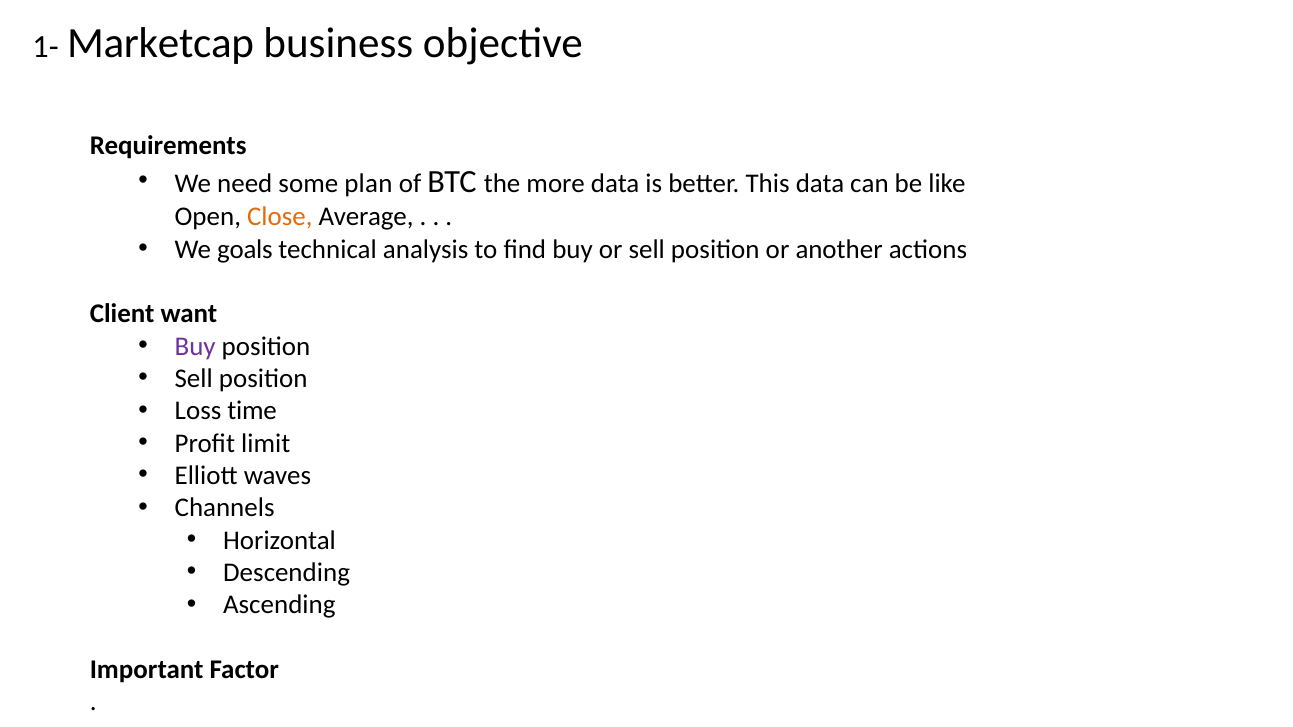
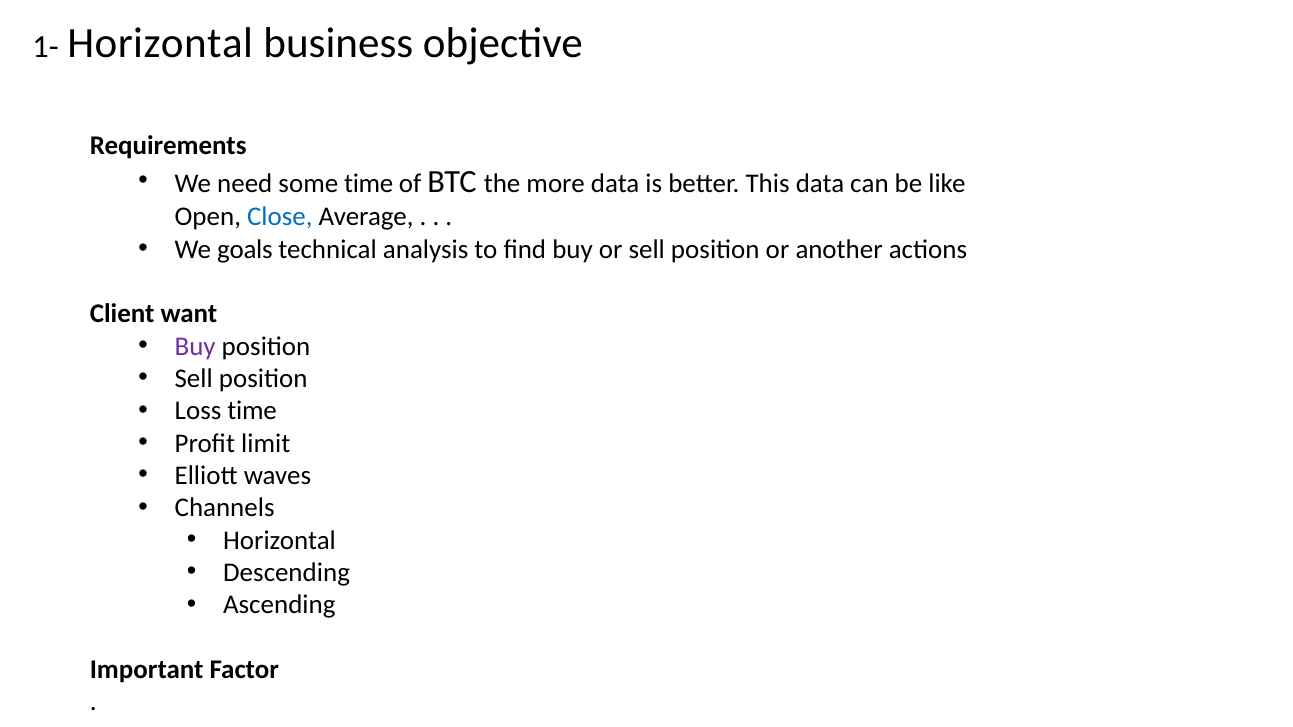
1- Marketcap: Marketcap -> Horizontal
some plan: plan -> time
Close colour: orange -> blue
